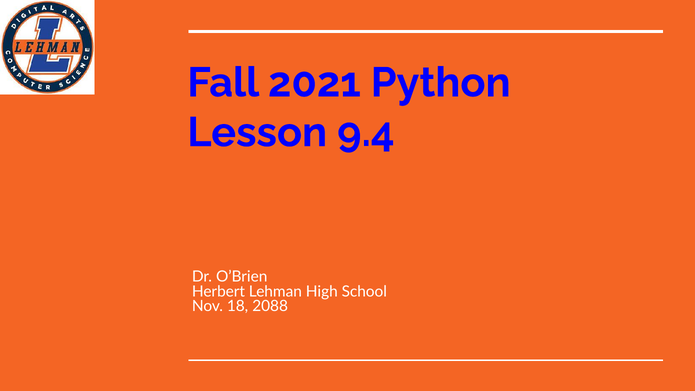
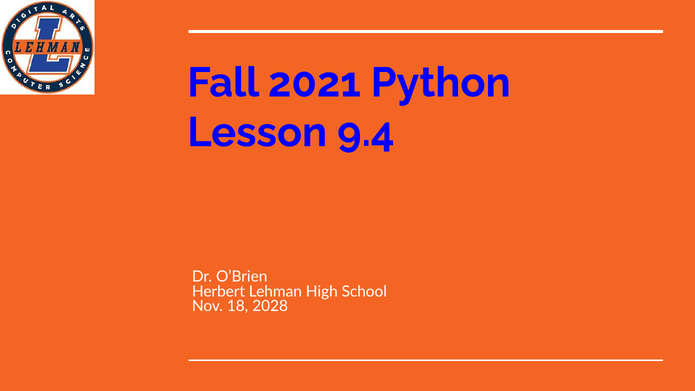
2088: 2088 -> 2028
